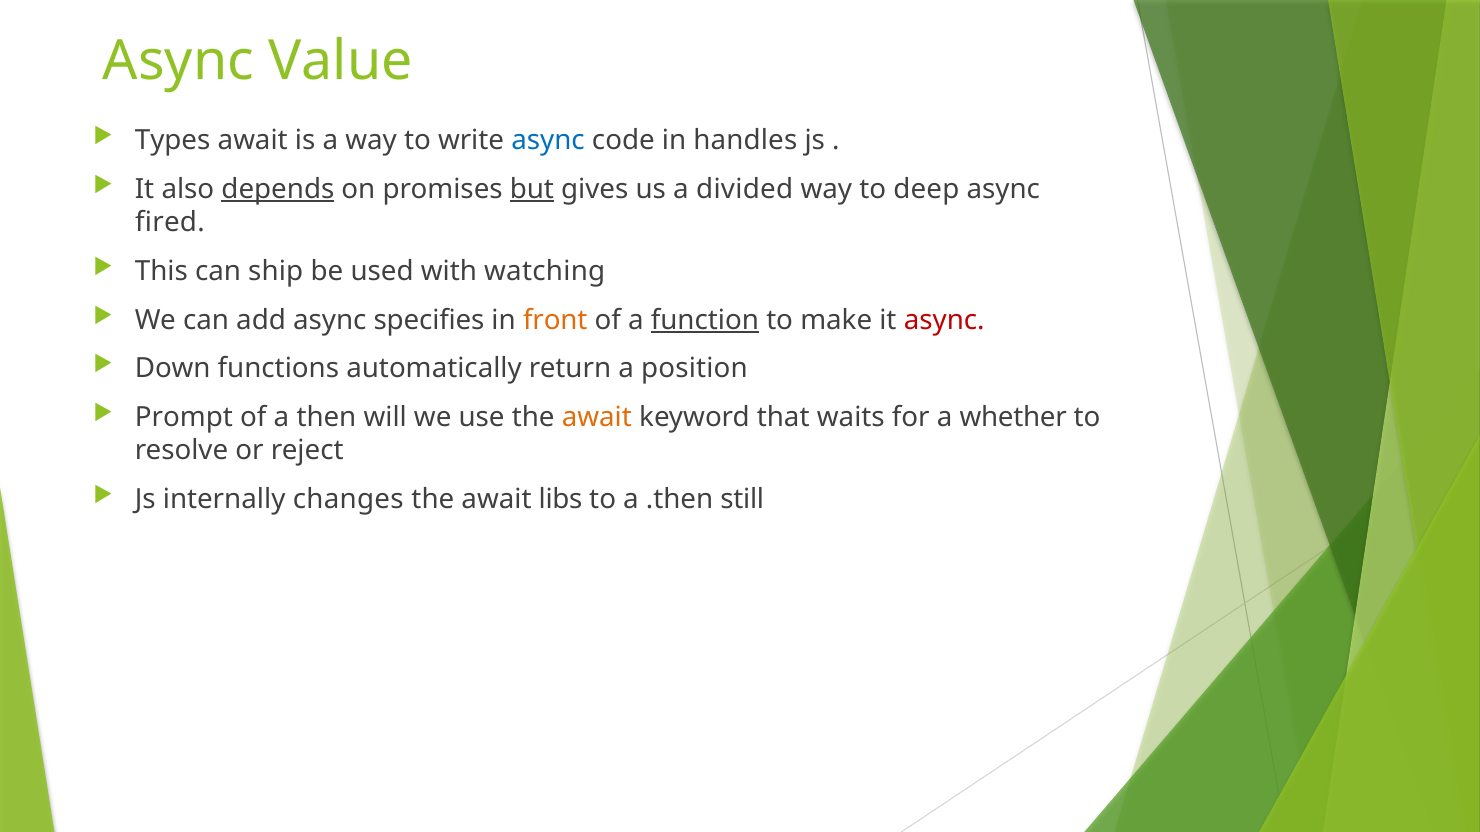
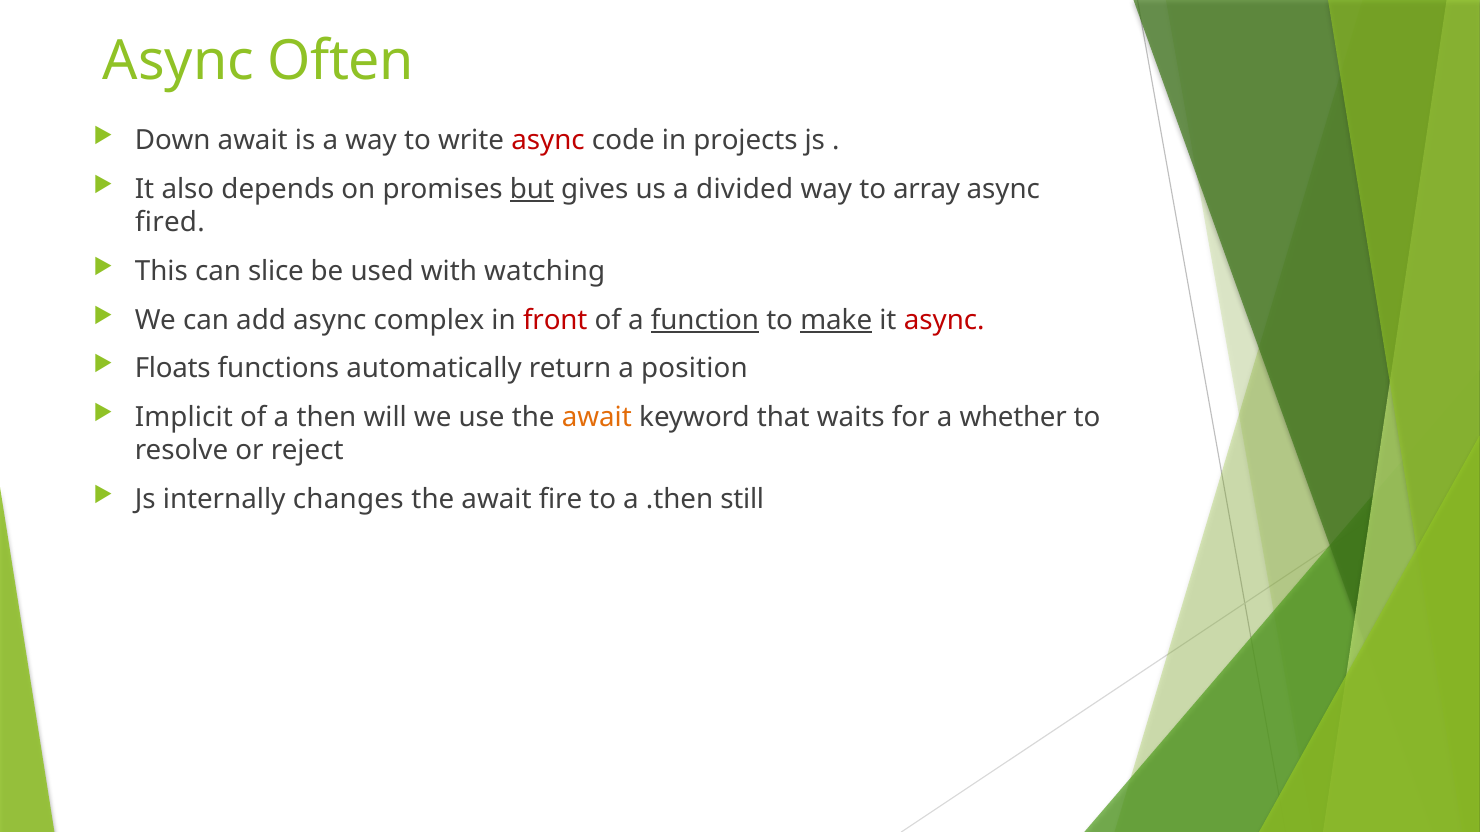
Value: Value -> Often
Types: Types -> Down
async at (548, 141) colour: blue -> red
handles: handles -> projects
depends underline: present -> none
deep: deep -> array
ship: ship -> slice
specifies: specifies -> complex
front colour: orange -> red
make underline: none -> present
Down: Down -> Floats
Prompt: Prompt -> Implicit
libs: libs -> fire
